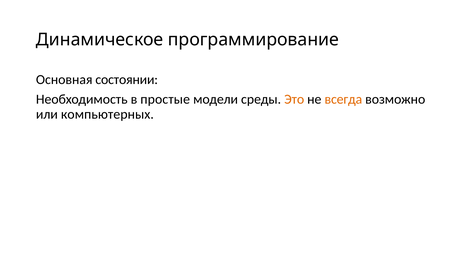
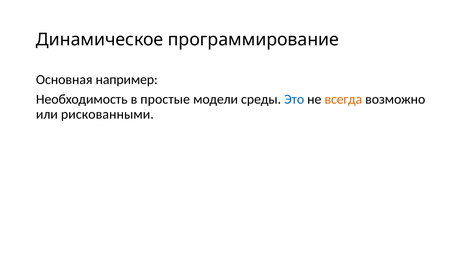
состоянии: состоянии -> например
Это colour: orange -> blue
компьютерных: компьютерных -> рискованными
